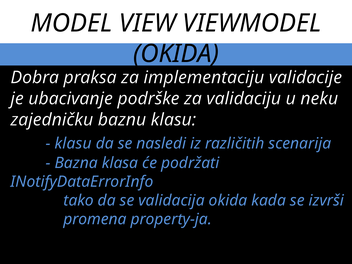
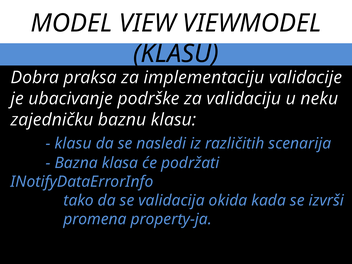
OKIDA at (176, 54): OKIDA -> KLASU
